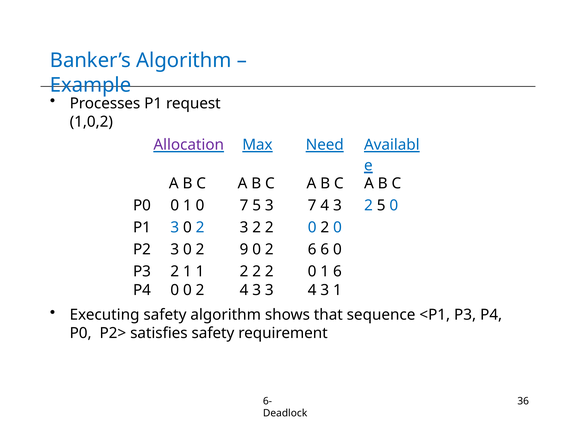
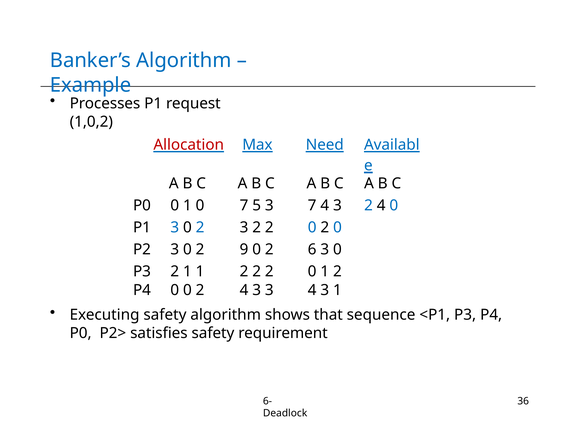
Allocation colour: purple -> red
3 2 5: 5 -> 4
6 6: 6 -> 3
0 1 6: 6 -> 2
